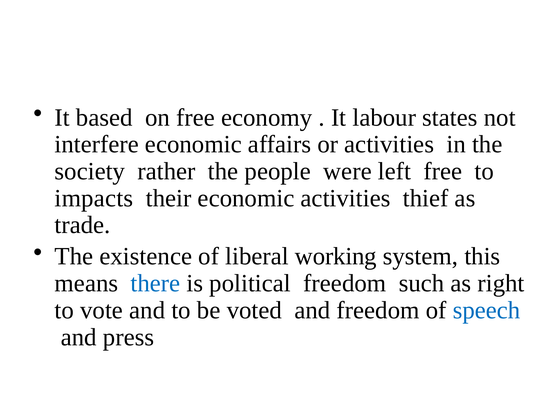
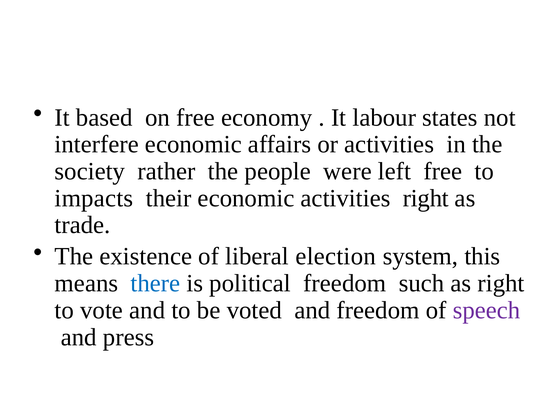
activities thief: thief -> right
working: working -> election
speech colour: blue -> purple
